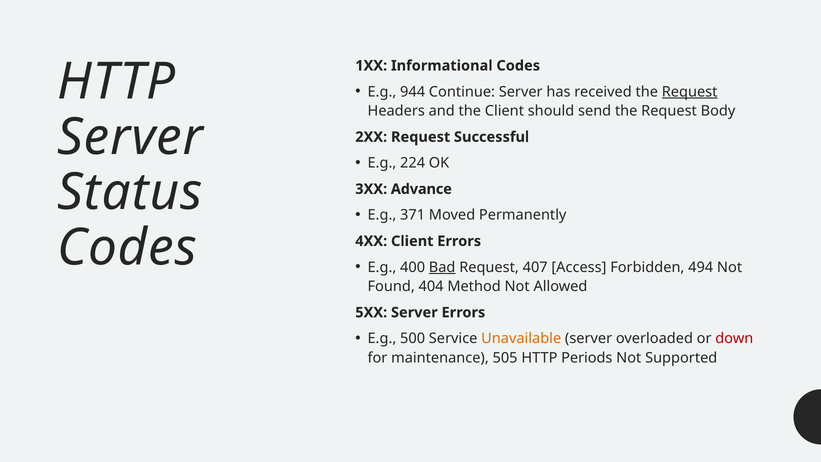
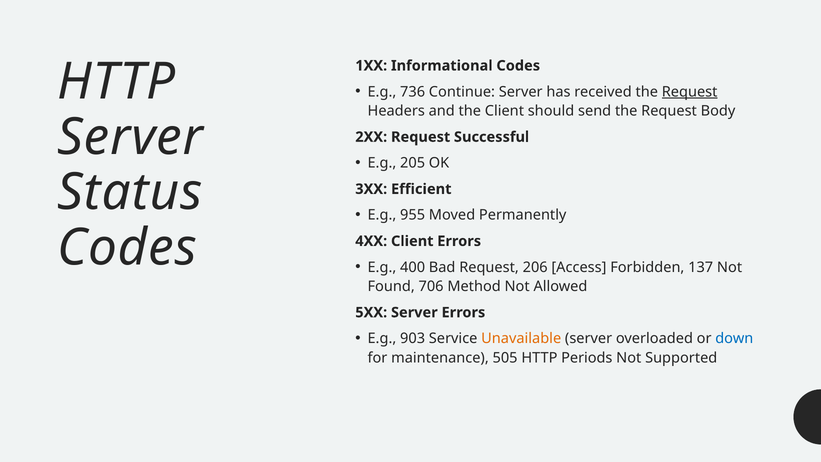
944: 944 -> 736
224: 224 -> 205
Advance: Advance -> Efficient
371: 371 -> 955
Bad underline: present -> none
407: 407 -> 206
494: 494 -> 137
404: 404 -> 706
500: 500 -> 903
down colour: red -> blue
